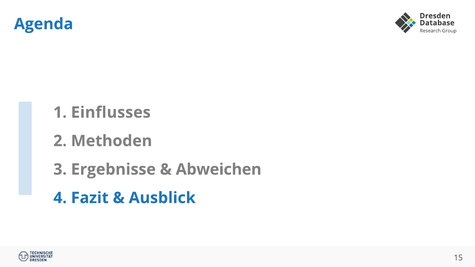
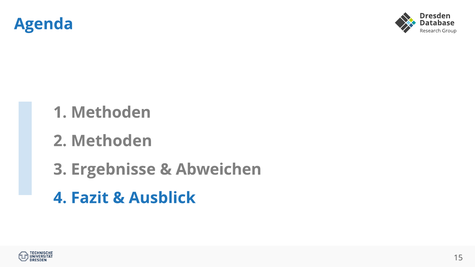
1 Einflusses: Einflusses -> Methoden
